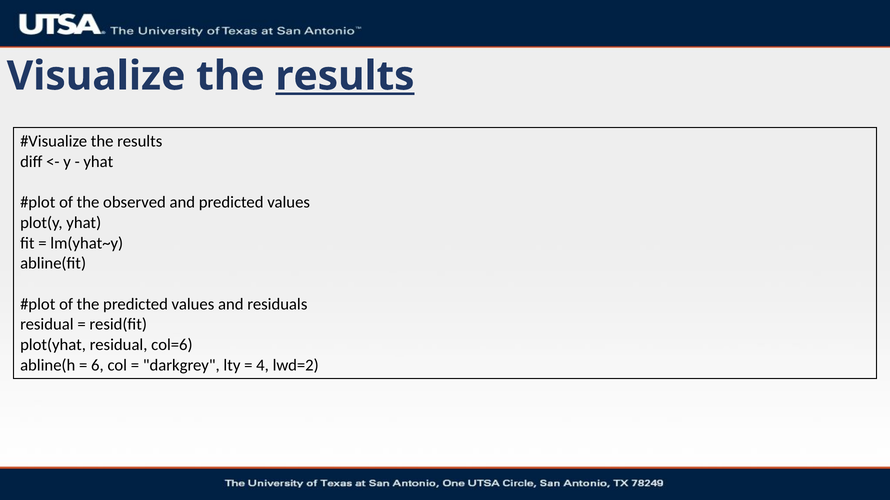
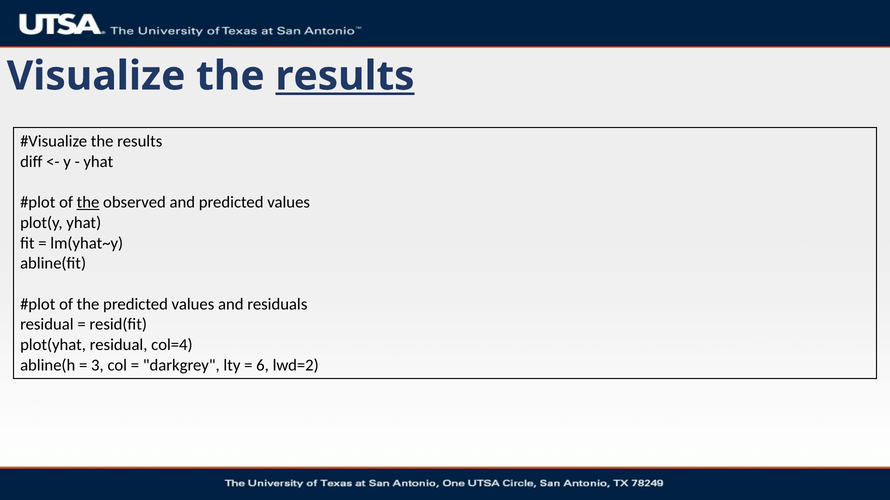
the at (88, 203) underline: none -> present
col=6: col=6 -> col=4
6: 6 -> 3
4: 4 -> 6
